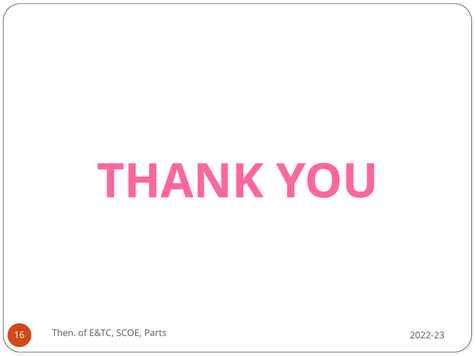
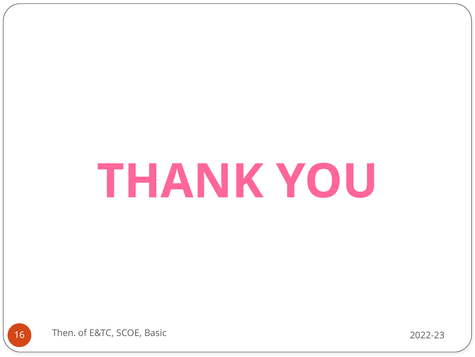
Parts: Parts -> Basic
